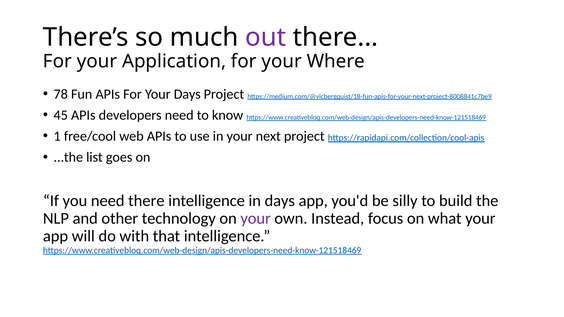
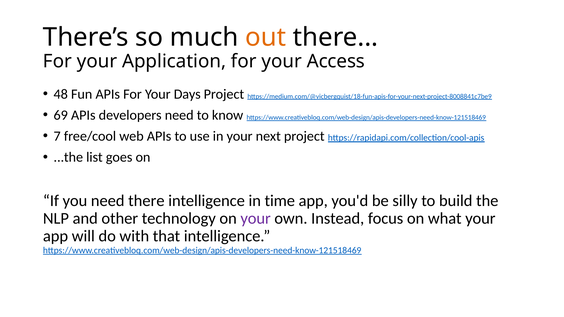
out colour: purple -> orange
Where: Where -> Access
78: 78 -> 48
45: 45 -> 69
1: 1 -> 7
in days: days -> time
